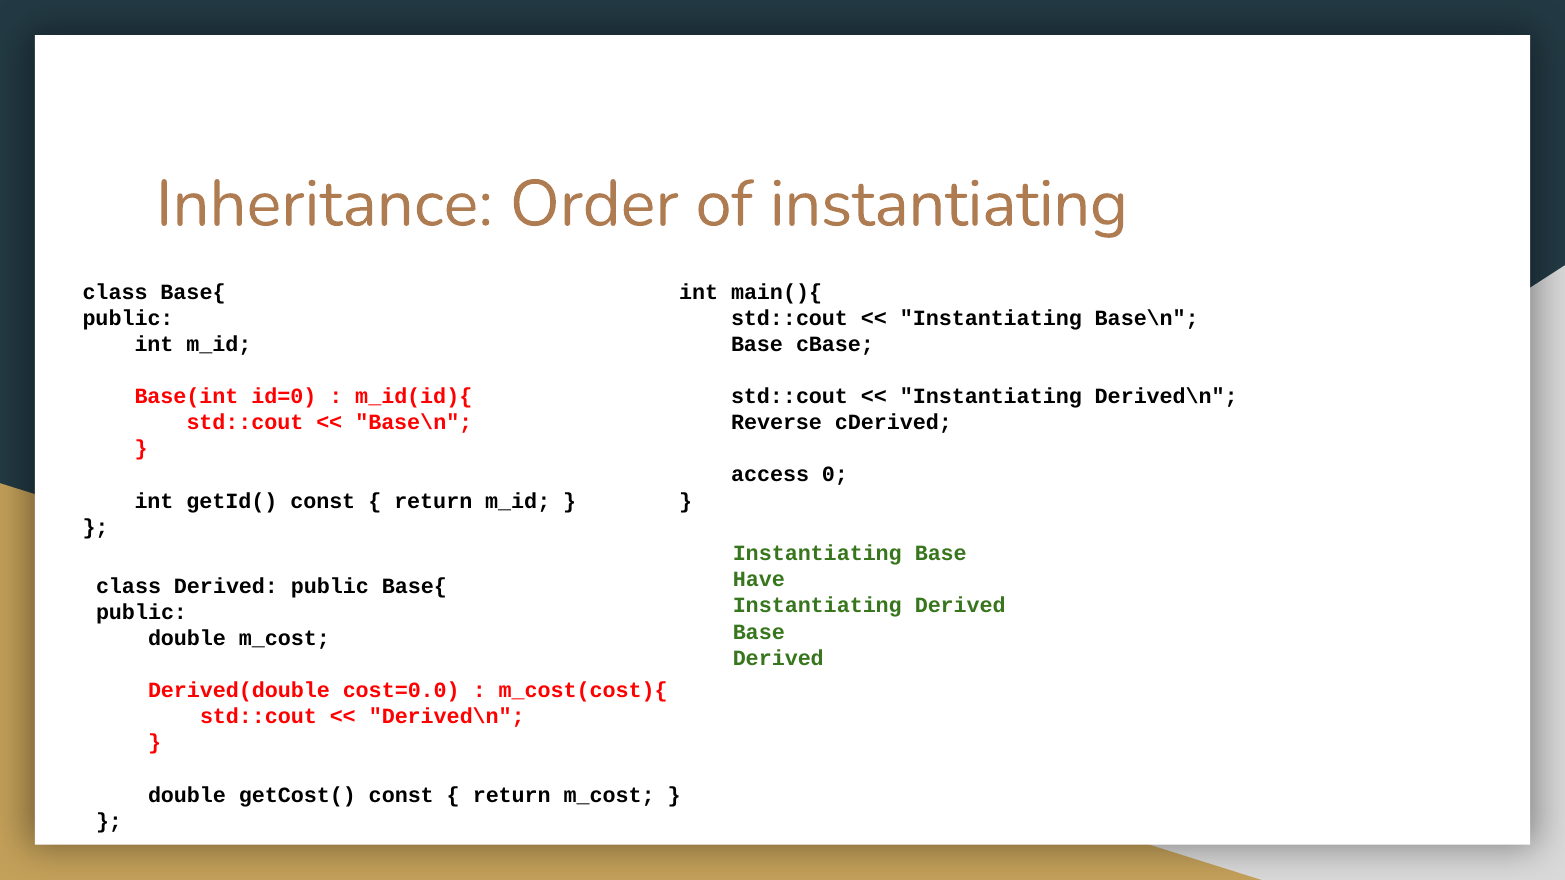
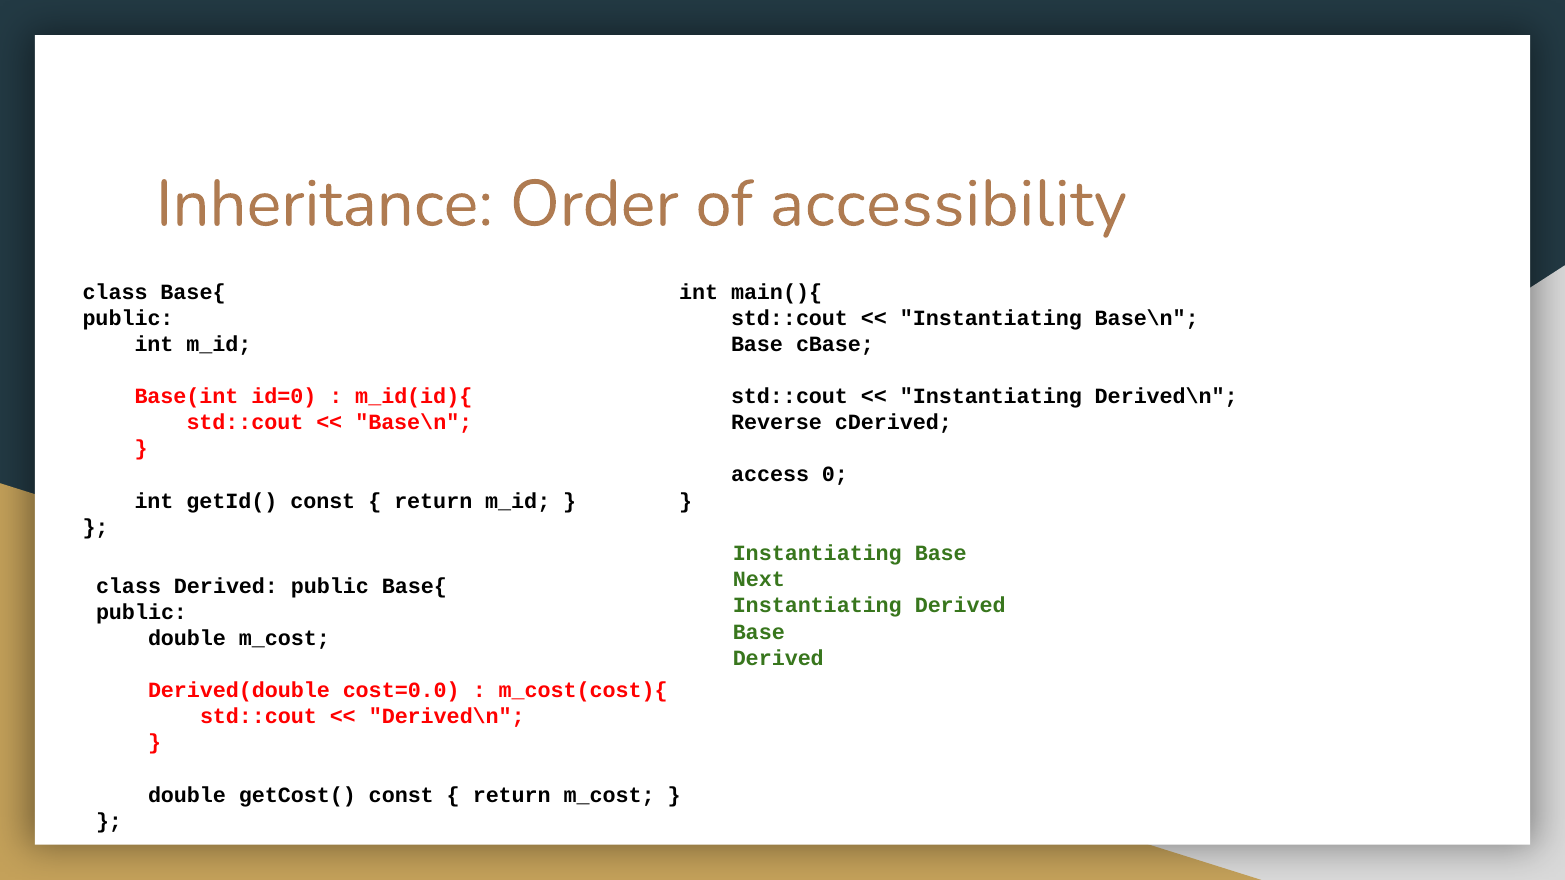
of instantiating: instantiating -> accessibility
Have: Have -> Next
